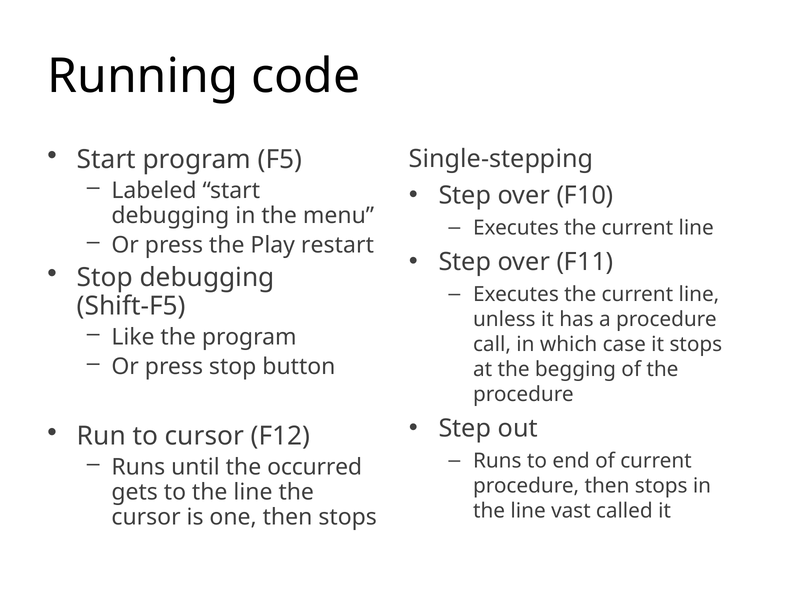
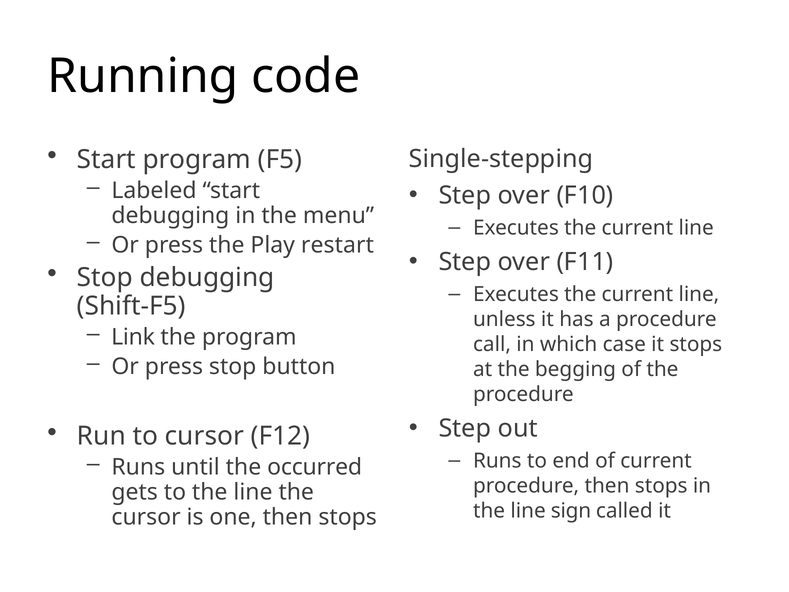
Like: Like -> Link
vast: vast -> sign
